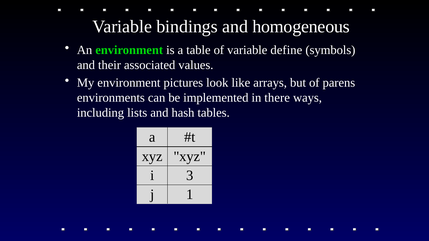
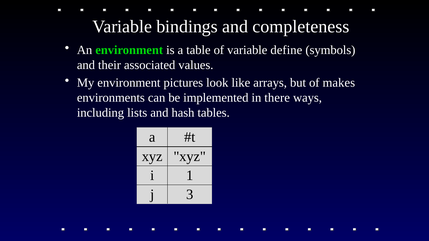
homogeneous: homogeneous -> completeness
parens: parens -> makes
3: 3 -> 1
1: 1 -> 3
